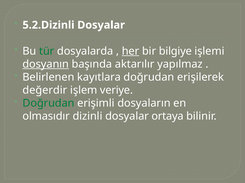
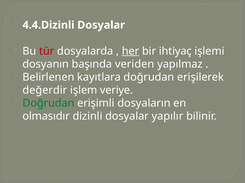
5.2.Dizinli: 5.2.Dizinli -> 4.4.Dizinli
tür colour: green -> red
bilgiye: bilgiye -> ihtiyaç
dosyanın underline: present -> none
aktarılır: aktarılır -> veriden
ortaya: ortaya -> yapılır
